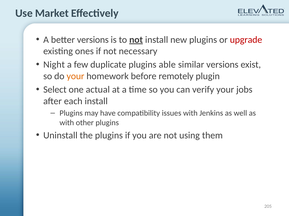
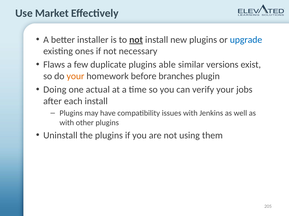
better versions: versions -> installer
upgrade colour: red -> blue
Night: Night -> Flaws
remotely: remotely -> branches
Select: Select -> Doing
